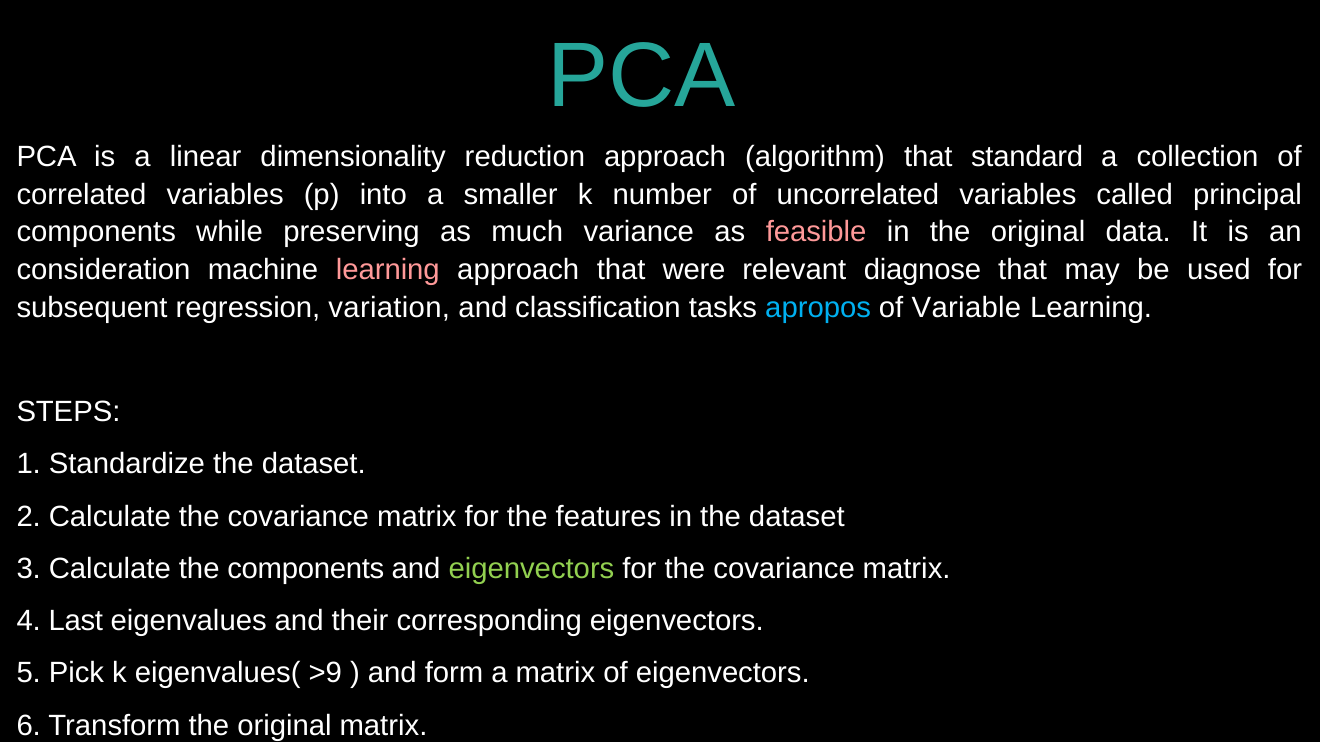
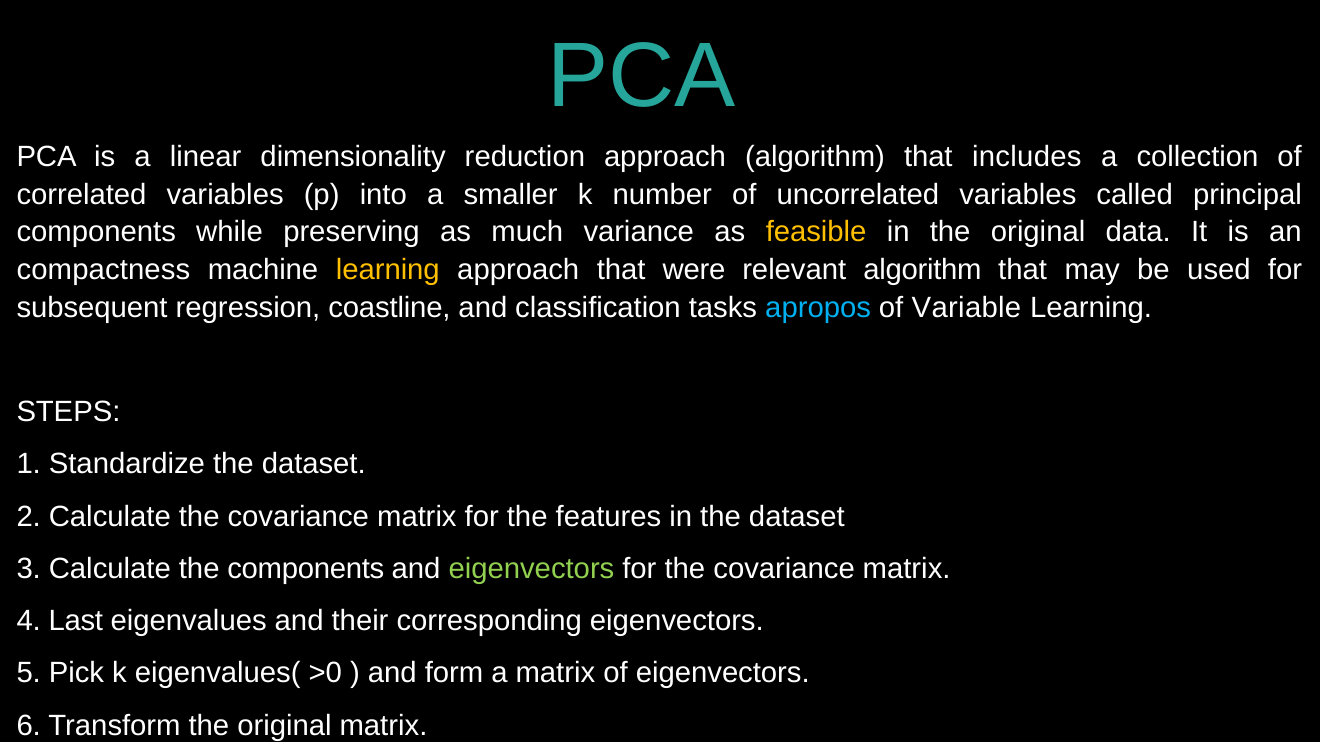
standard: standard -> includes
feasible colour: pink -> yellow
consideration: consideration -> compactness
learning at (388, 270) colour: pink -> yellow
relevant diagnose: diagnose -> algorithm
variation: variation -> coastline
>9: >9 -> >0
